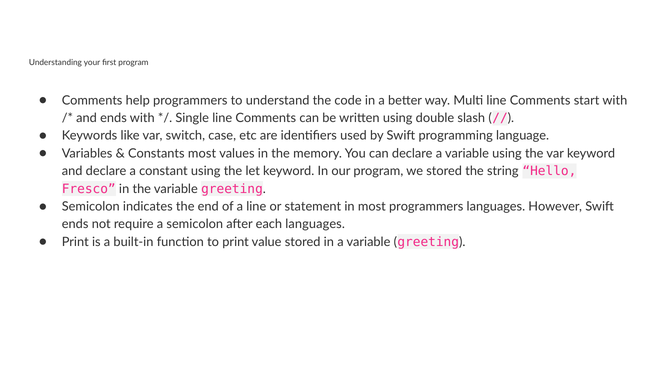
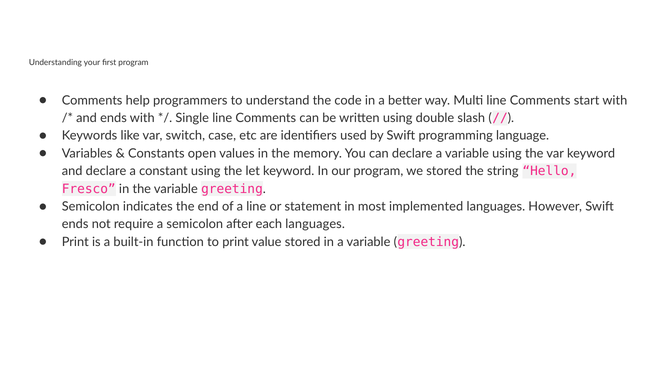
Constants most: most -> open
most programmers: programmers -> implemented
